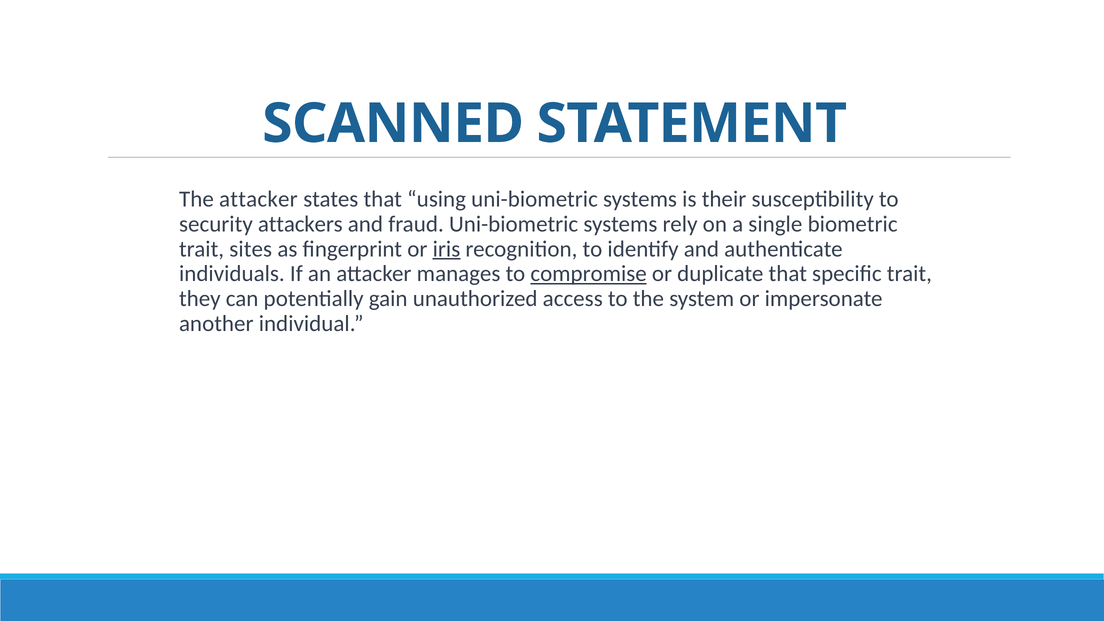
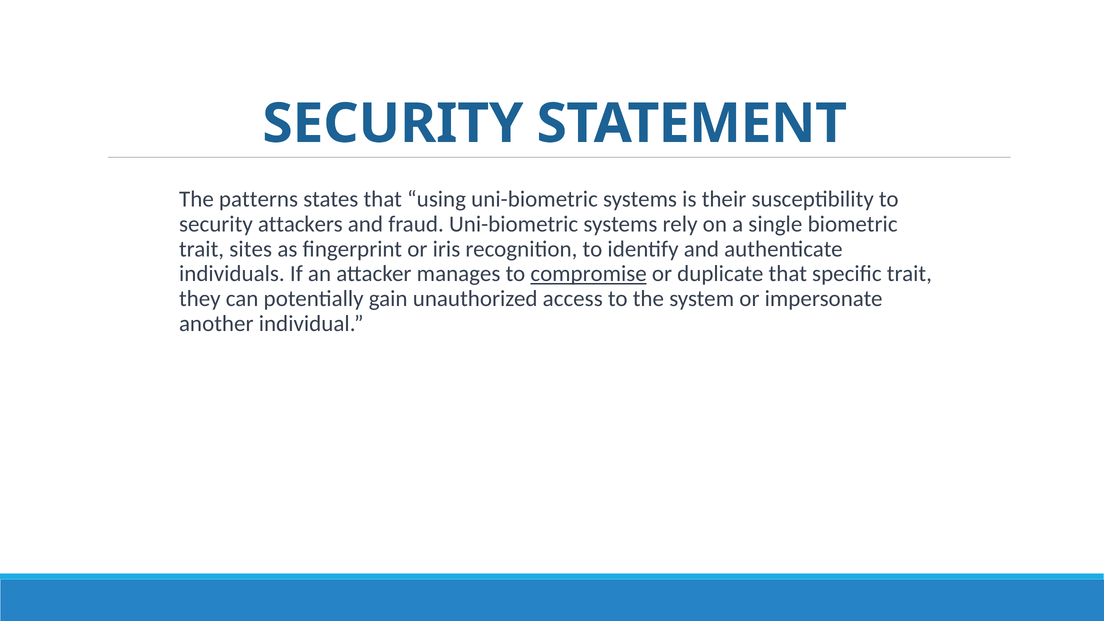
SCANNED at (393, 124): SCANNED -> SECURITY
The attacker: attacker -> patterns
iris underline: present -> none
